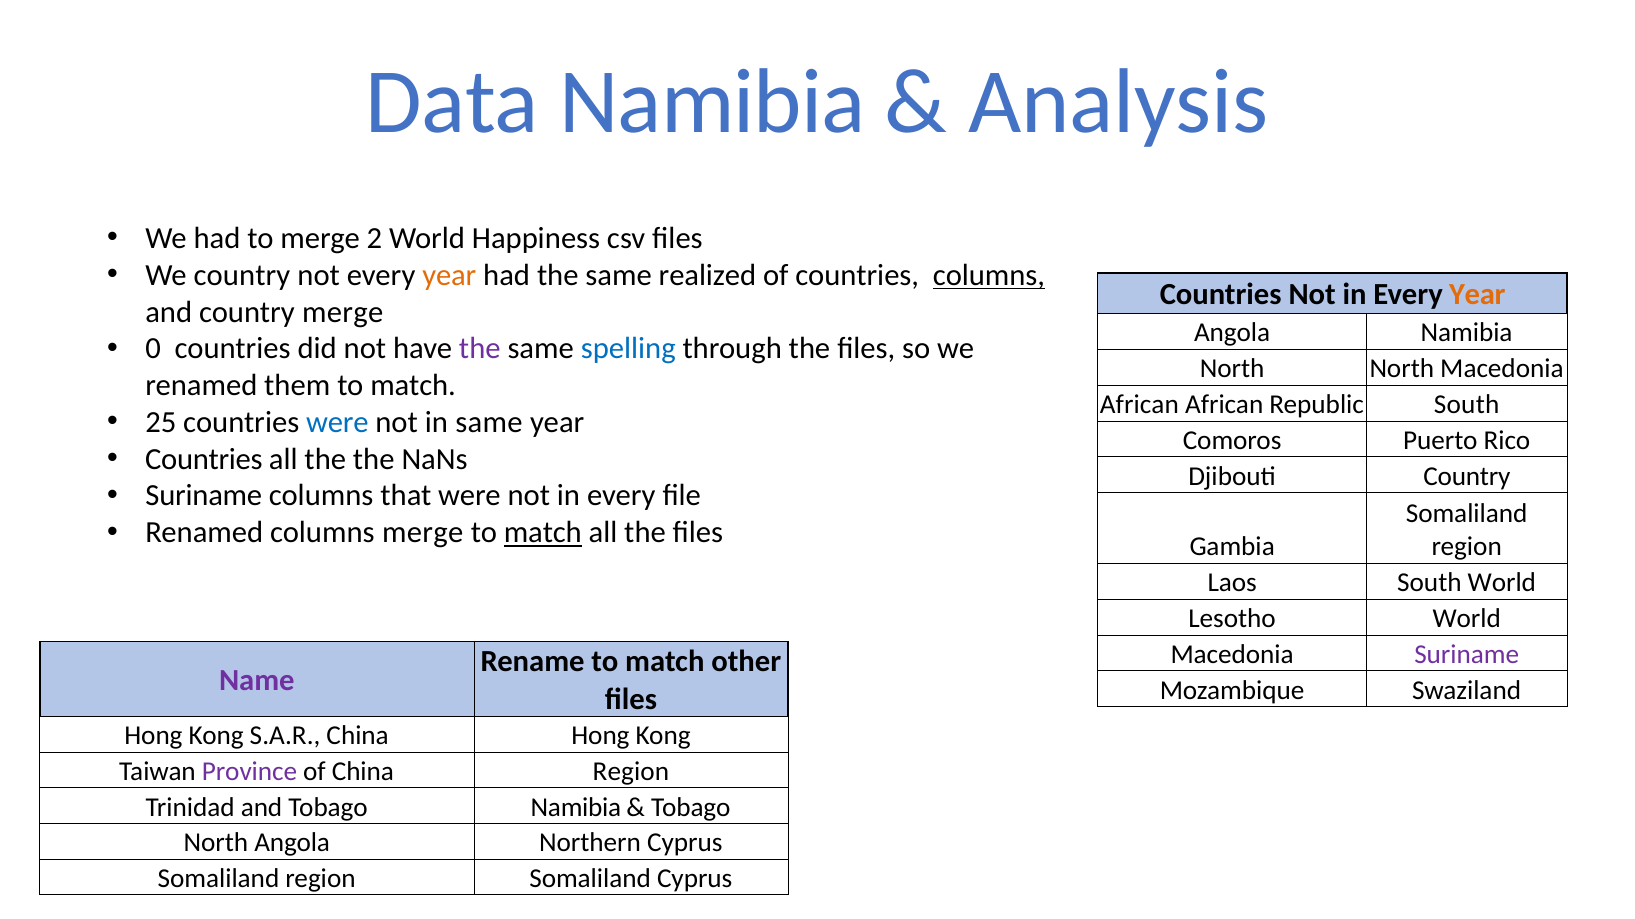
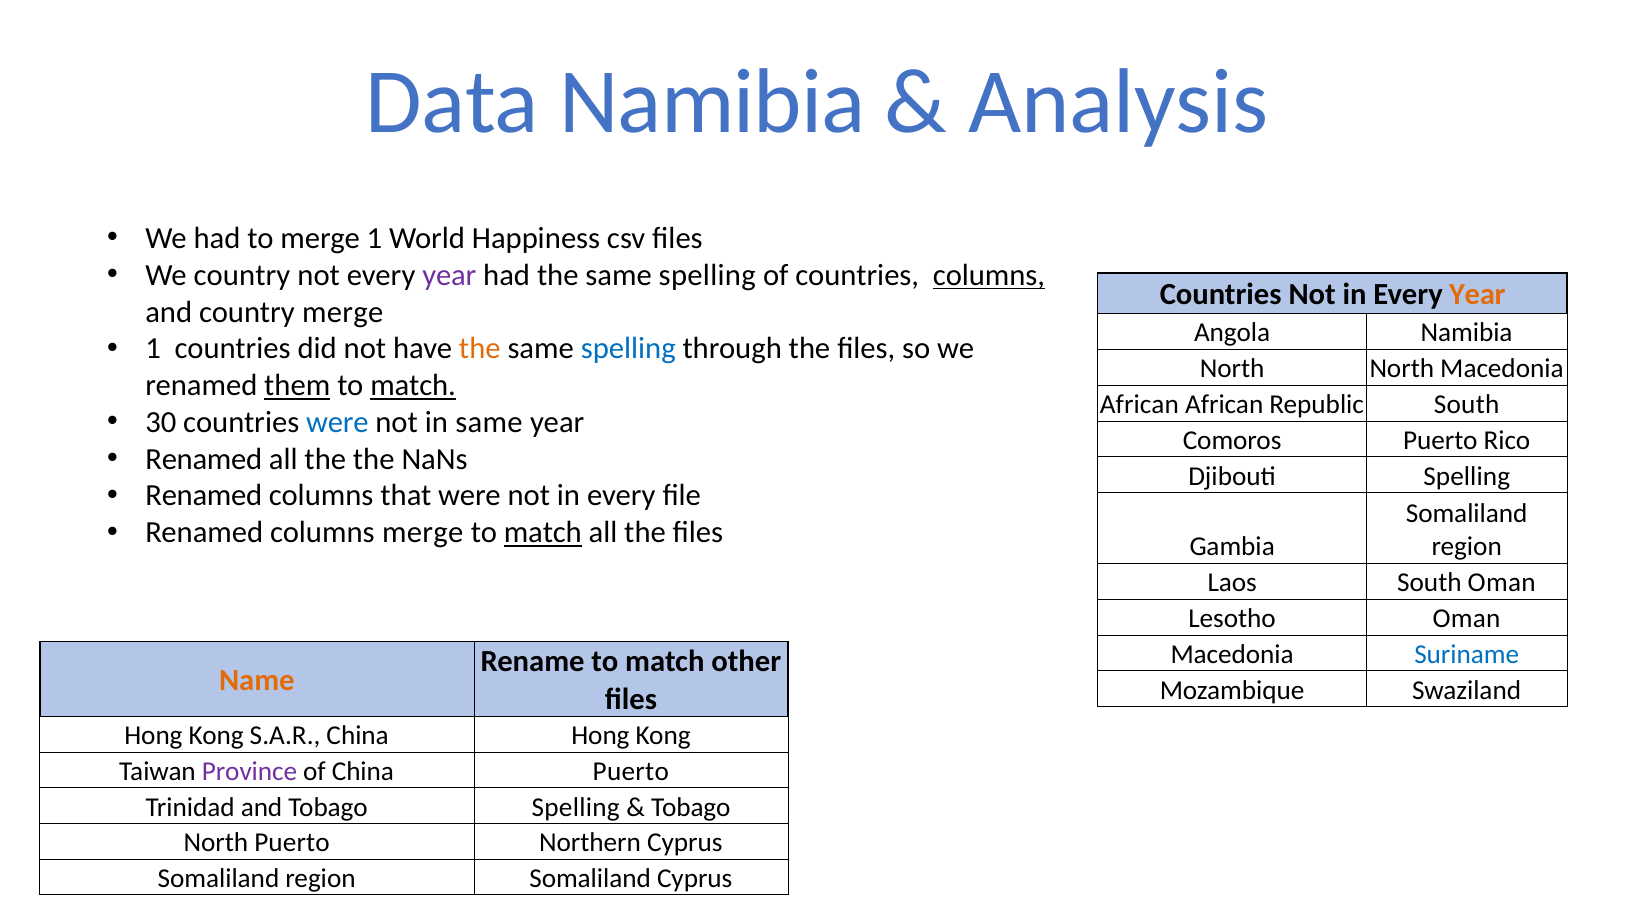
merge 2: 2 -> 1
year at (449, 275) colour: orange -> purple
had the same realized: realized -> spelling
0 at (153, 349): 0 -> 1
the at (480, 349) colour: purple -> orange
them underline: none -> present
match at (413, 386) underline: none -> present
25: 25 -> 30
Countries at (204, 459): Countries -> Renamed
Djibouti Country: Country -> Spelling
Suriname at (204, 496): Suriname -> Renamed
South World: World -> Oman
Lesotho World: World -> Oman
Suriname at (1467, 655) colour: purple -> blue
Name colour: purple -> orange
China Region: Region -> Puerto
Tobago Namibia: Namibia -> Spelling
North Angola: Angola -> Puerto
